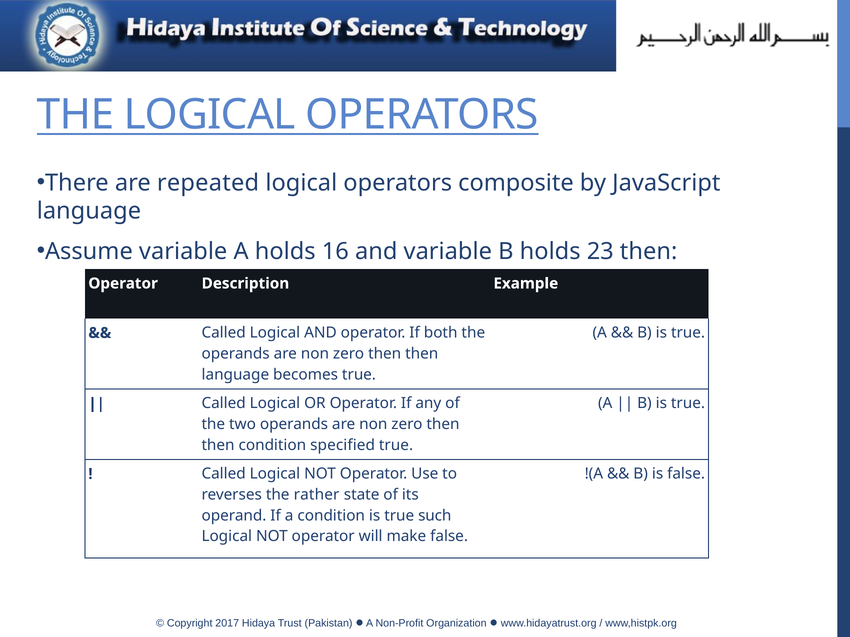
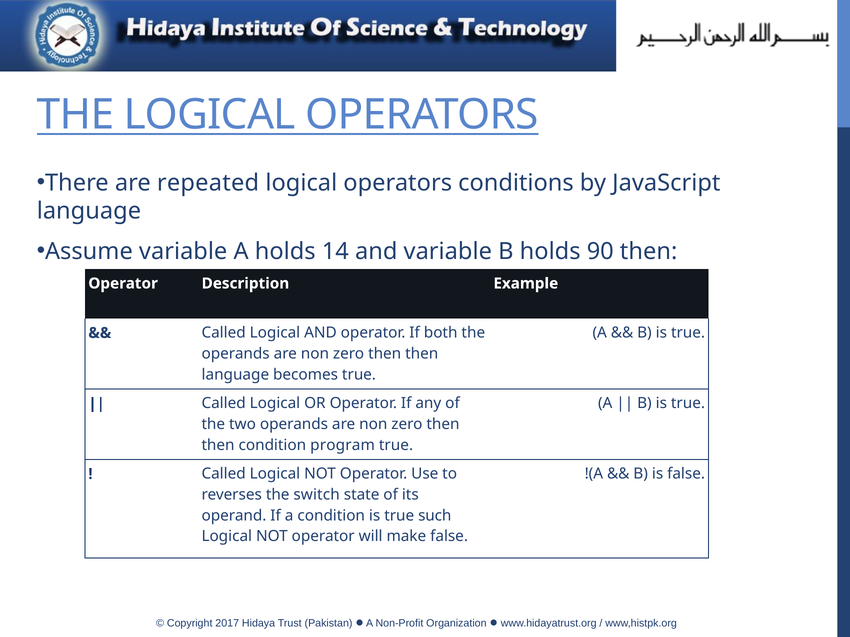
composite: composite -> conditions
16: 16 -> 14
23: 23 -> 90
specified: specified -> program
rather: rather -> switch
